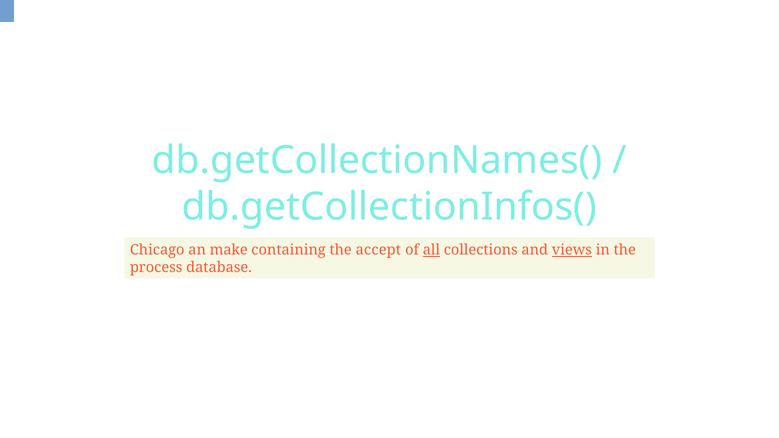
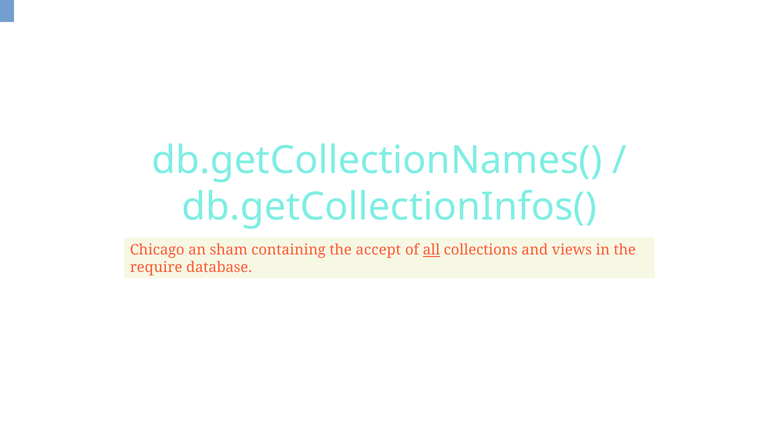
make: make -> sham
views underline: present -> none
process: process -> require
